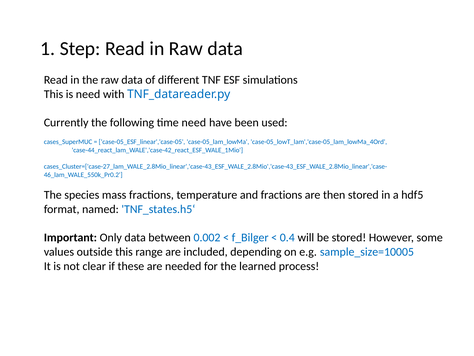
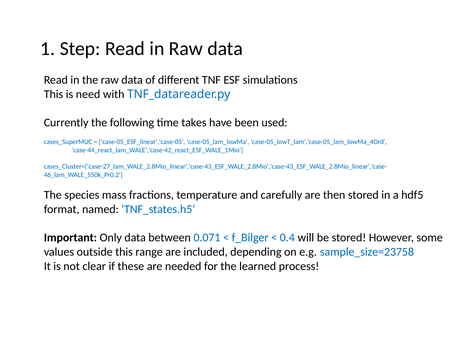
time need: need -> takes
and fractions: fractions -> carefully
0.002: 0.002 -> 0.071
sample_size=10005: sample_size=10005 -> sample_size=23758
